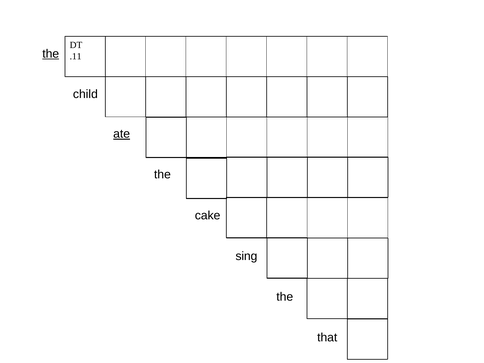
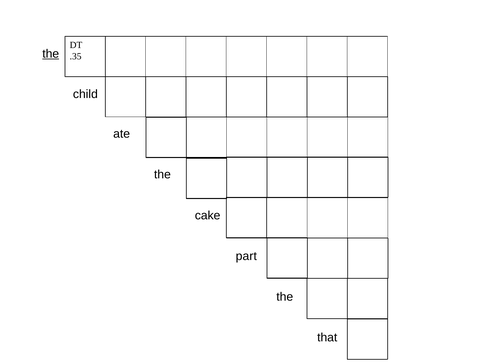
.11: .11 -> .35
ate underline: present -> none
sing: sing -> part
